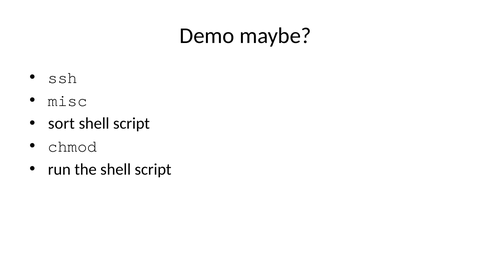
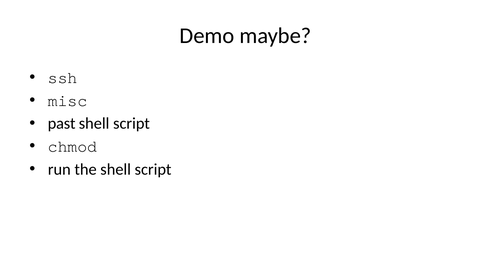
sort: sort -> past
